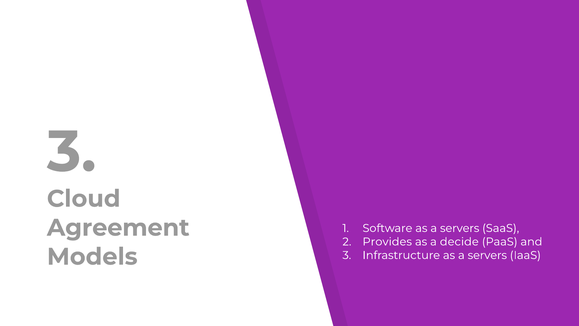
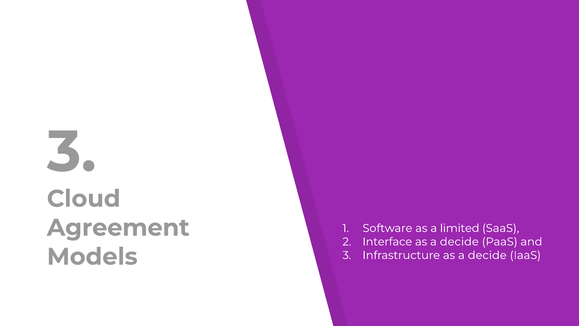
Software as a servers: servers -> limited
Provides: Provides -> Interface
Infrastructure as a servers: servers -> decide
